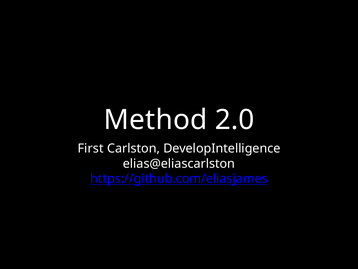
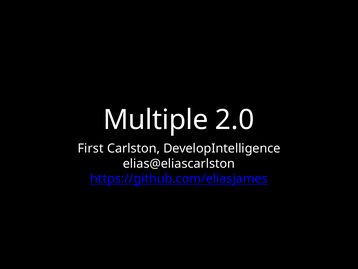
Method: Method -> Multiple
